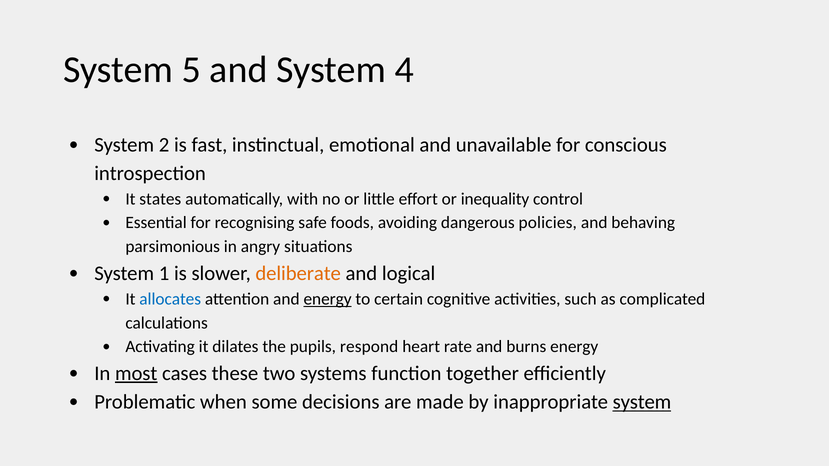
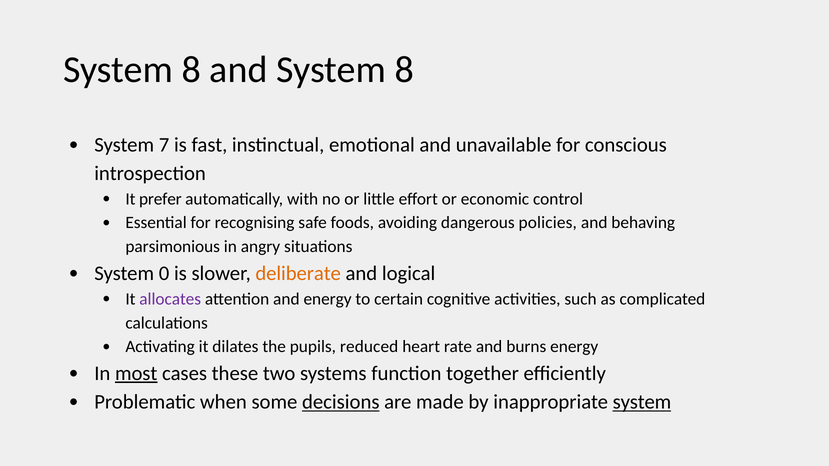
5 at (191, 70): 5 -> 8
and System 4: 4 -> 8
2: 2 -> 7
states: states -> prefer
inequality: inequality -> economic
1: 1 -> 0
allocates colour: blue -> purple
energy at (328, 299) underline: present -> none
respond: respond -> reduced
decisions underline: none -> present
